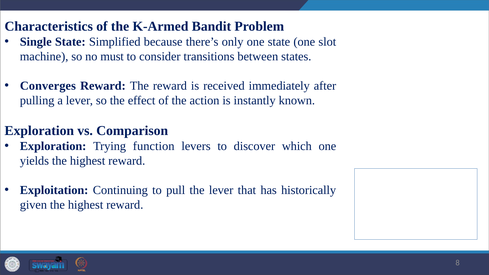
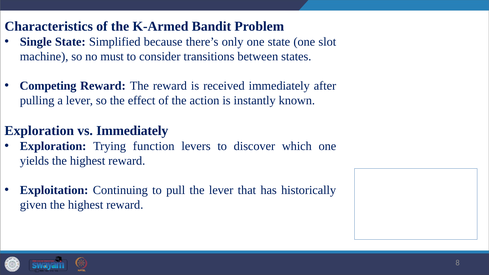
Converges: Converges -> Competing
vs Comparison: Comparison -> Immediately
